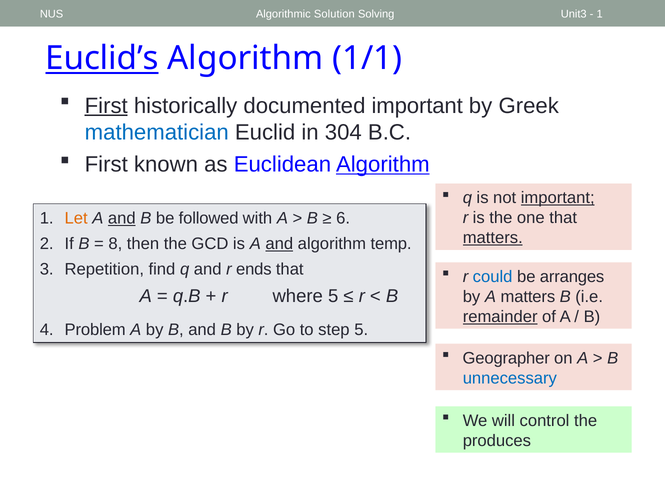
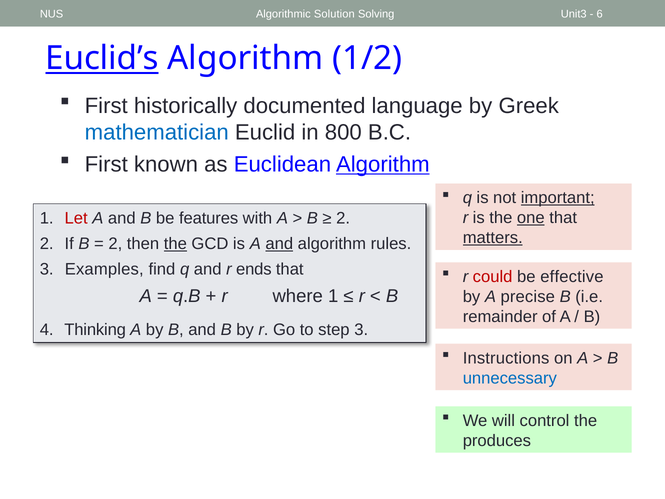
1 at (600, 14): 1 -> 6
1/1: 1/1 -> 1/2
First at (106, 106) underline: present -> none
documented important: important -> language
304: 304 -> 800
one underline: none -> present
Let colour: orange -> red
and at (122, 218) underline: present -> none
followed: followed -> features
6 at (343, 218): 6 -> 2
8 at (115, 244): 8 -> 2
the at (175, 244) underline: none -> present
temp: temp -> rules
Repetition: Repetition -> Examples
could colour: blue -> red
arranges: arranges -> effective
where 5: 5 -> 1
A matters: matters -> precise
remainder underline: present -> none
Problem: Problem -> Thinking
step 5: 5 -> 3
Geographer: Geographer -> Instructions
